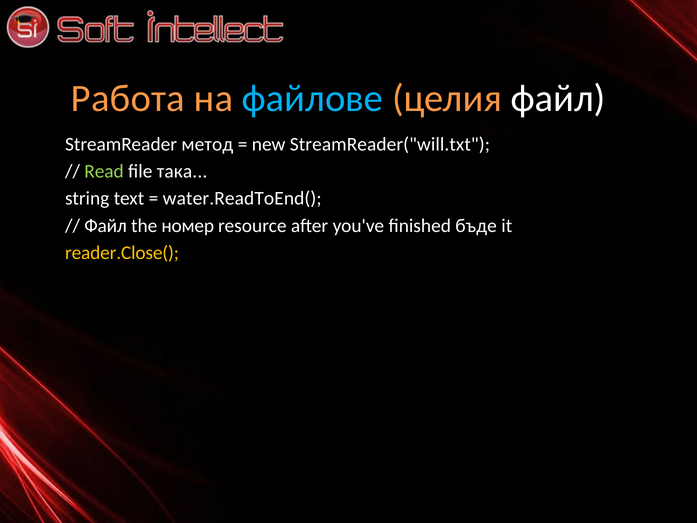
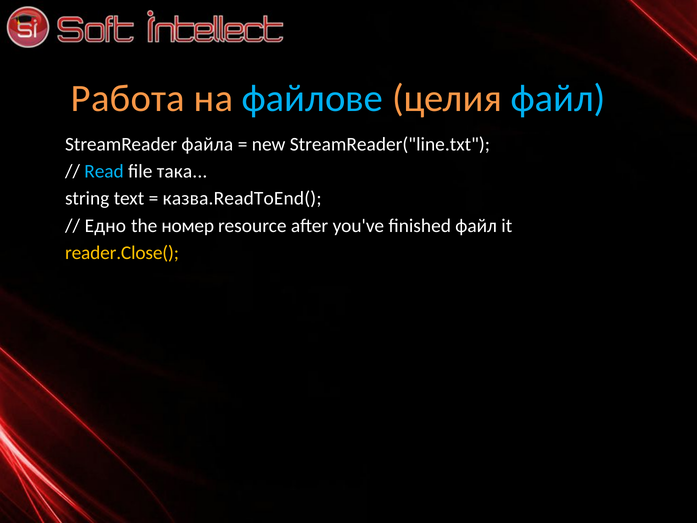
файл at (558, 99) colour: white -> light blue
метод: метод -> файла
StreamReader("will.txt: StreamReader("will.txt -> StreamReader("line.txt
Read colour: light green -> light blue
water.ReadToEnd(: water.ReadToEnd( -> казва.ReadToEnd(
Файл at (106, 226): Файл -> Едно
finished бъде: бъде -> файл
